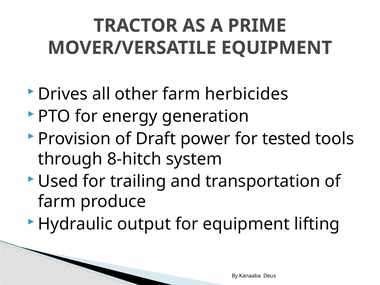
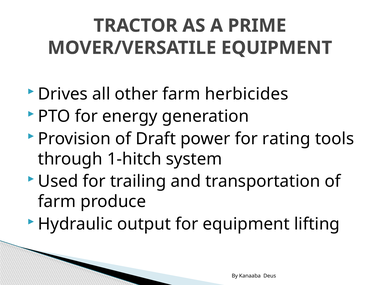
tested: tested -> rating
8-hitch: 8-hitch -> 1-hitch
